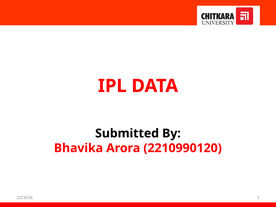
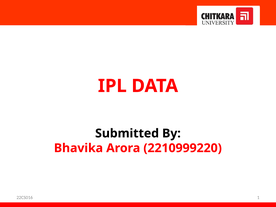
2210990120: 2210990120 -> 2210999220
